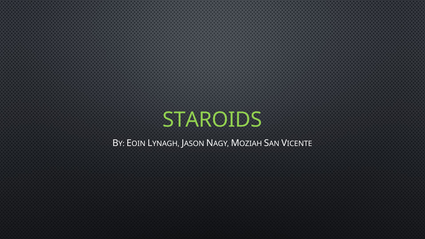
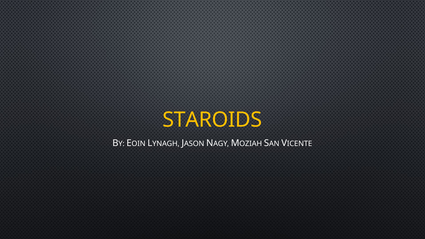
STAROIDS colour: light green -> yellow
